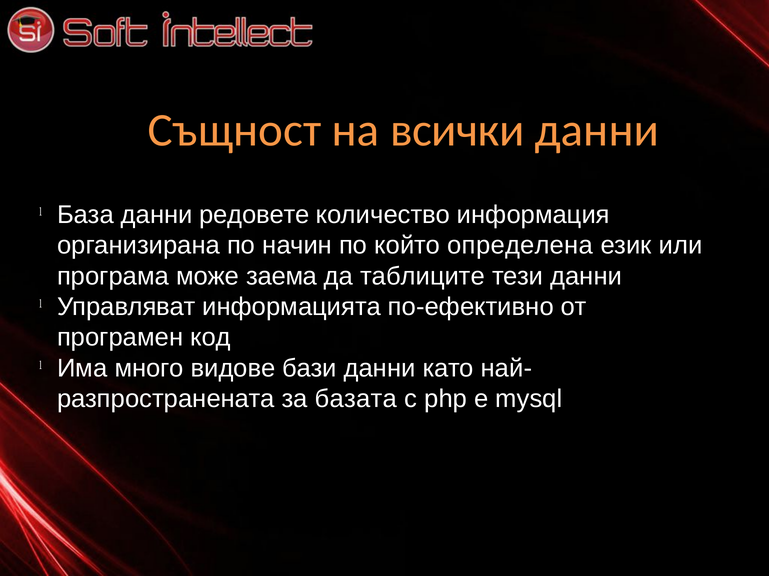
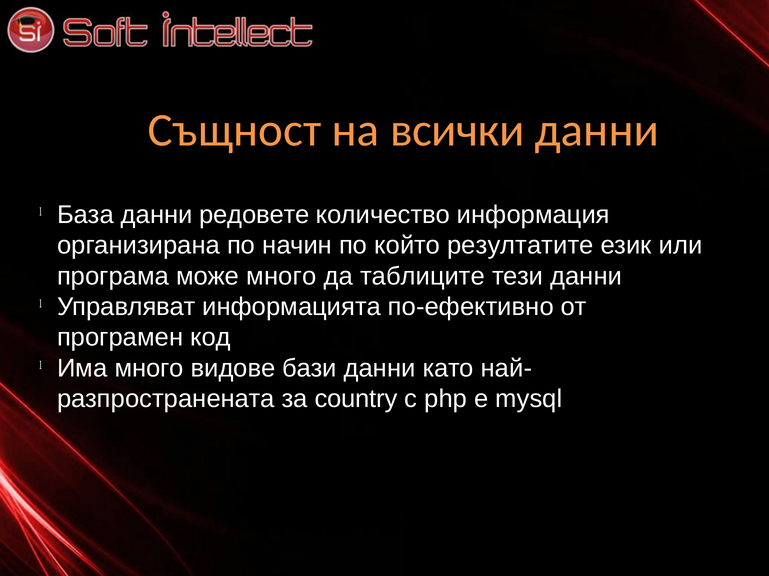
определена: определена -> резултатите
може заема: заема -> много
базата: базата -> country
